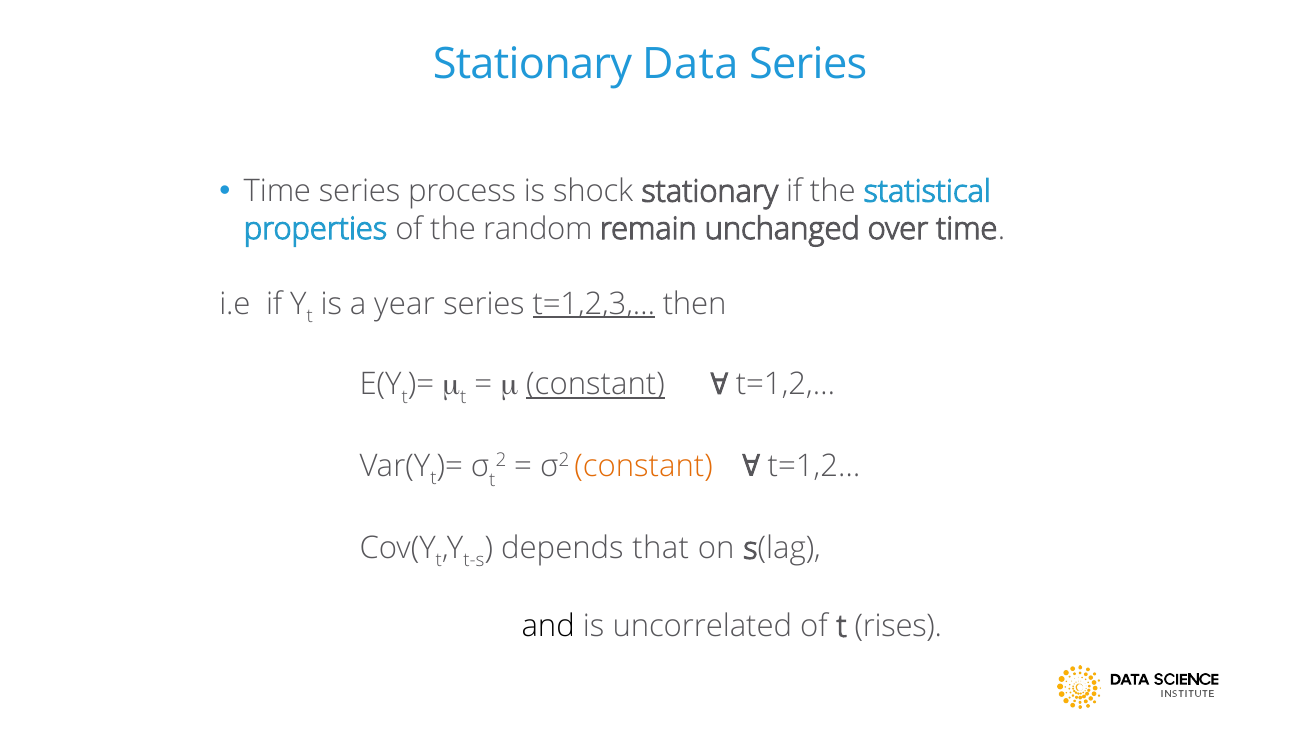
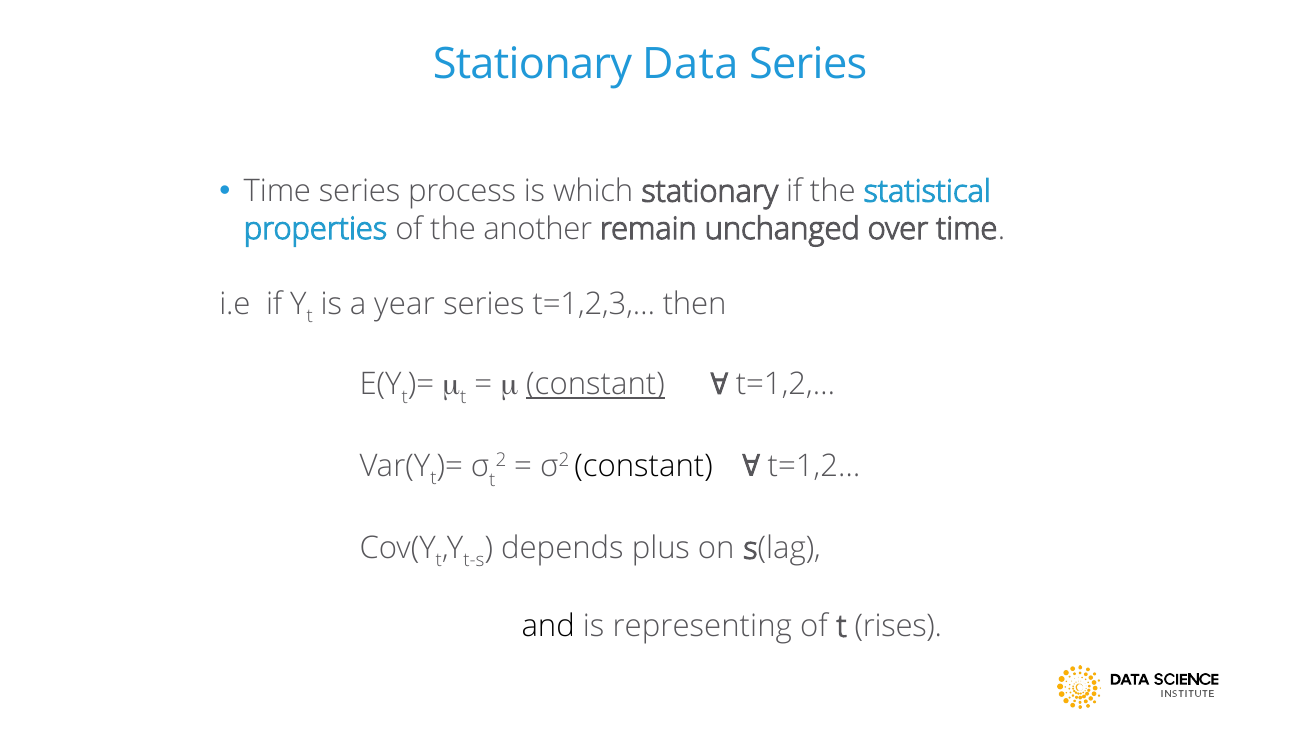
shock: shock -> which
random: random -> another
t=1,2,3,… underline: present -> none
constant at (644, 466) colour: orange -> black
that: that -> plus
uncorrelated: uncorrelated -> representing
